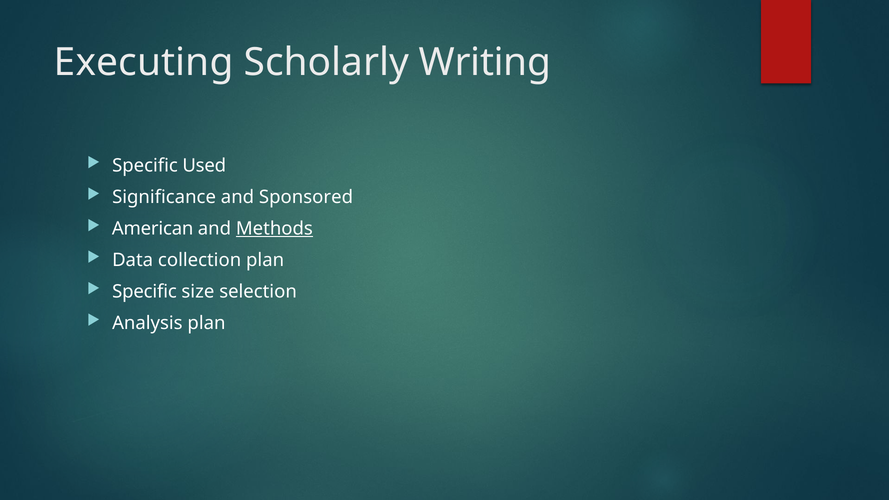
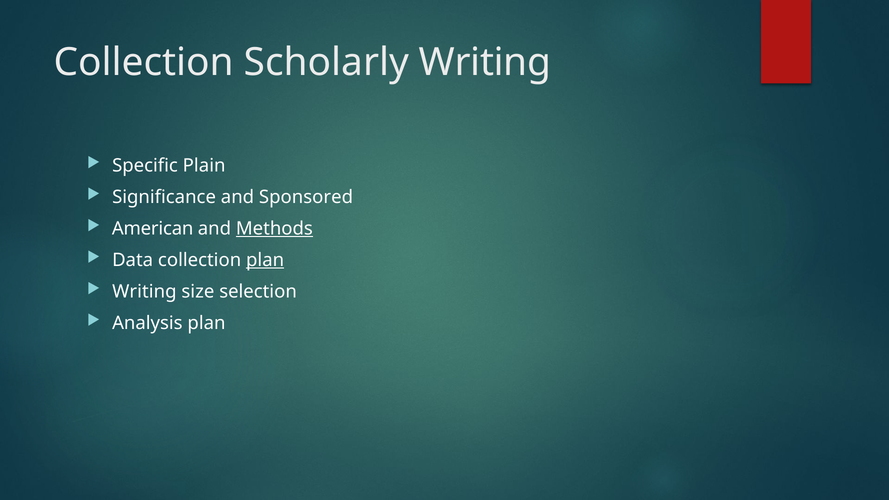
Executing at (144, 62): Executing -> Collection
Used: Used -> Plain
plan at (265, 260) underline: none -> present
Specific at (144, 291): Specific -> Writing
